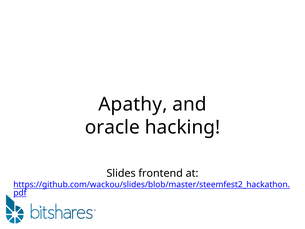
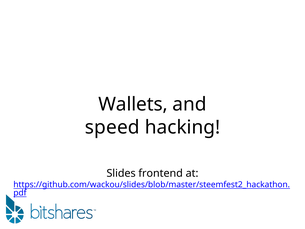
Apathy: Apathy -> Wallets
oracle: oracle -> speed
